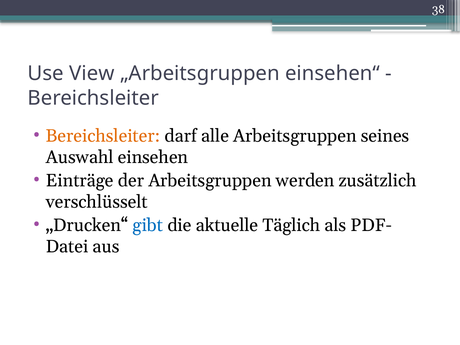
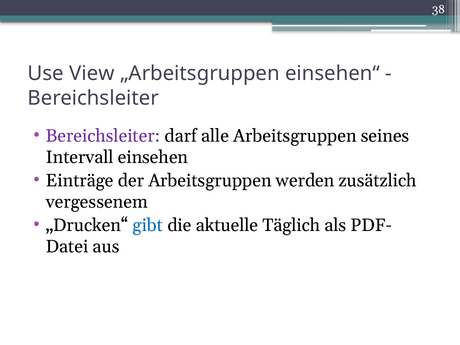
Bereichsleiter at (103, 136) colour: orange -> purple
Auswahl: Auswahl -> Intervall
verschlüsselt: verschlüsselt -> vergessenem
